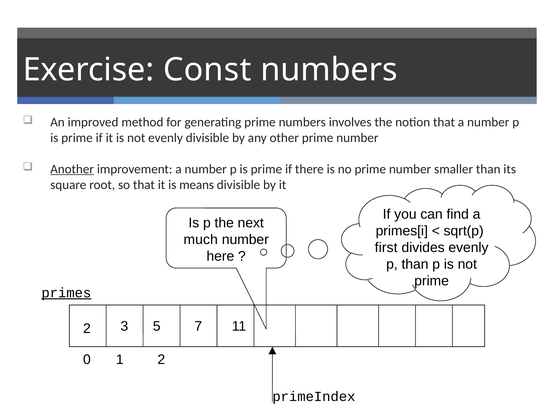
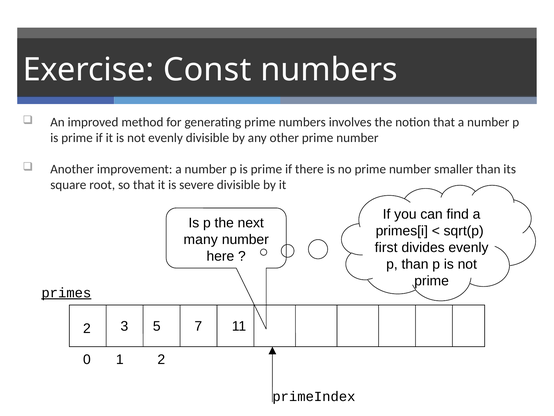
Another underline: present -> none
means: means -> severe
much: much -> many
